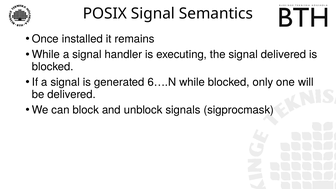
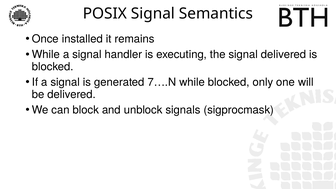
6….N: 6….N -> 7….N
